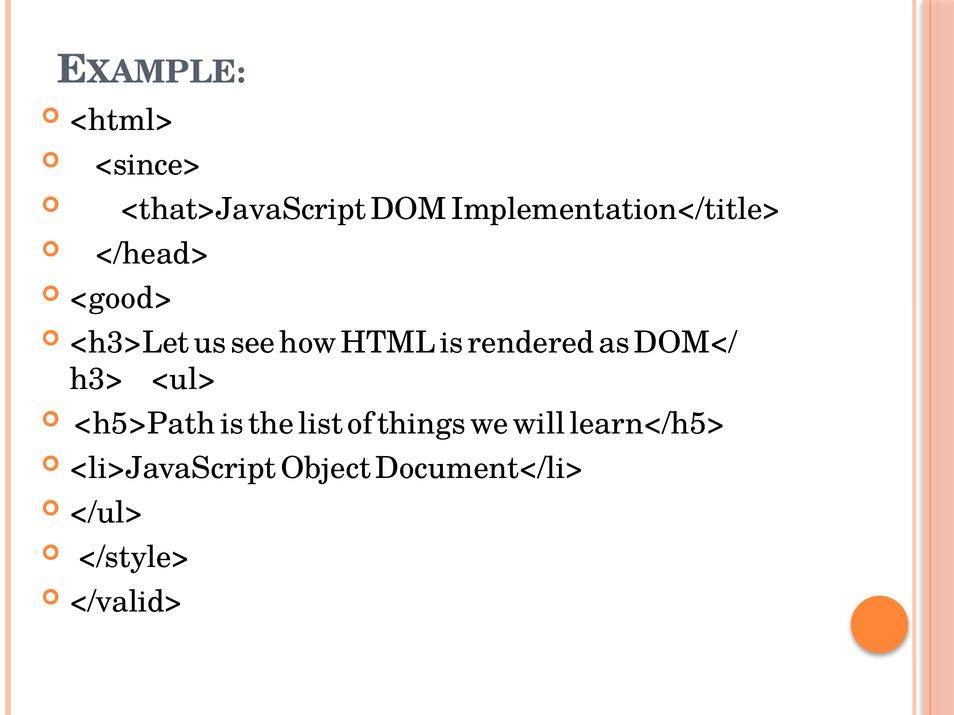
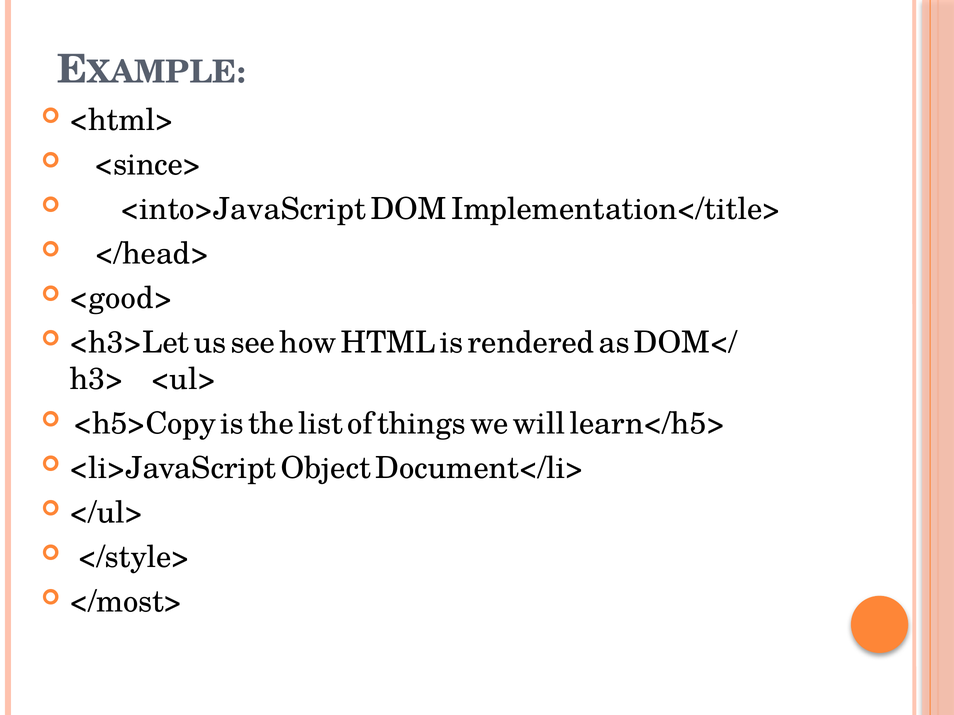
<that>JavaScript: <that>JavaScript -> <into>JavaScript
<h5>Path: <h5>Path -> <h5>Copy
</valid>: </valid> -> </most>
